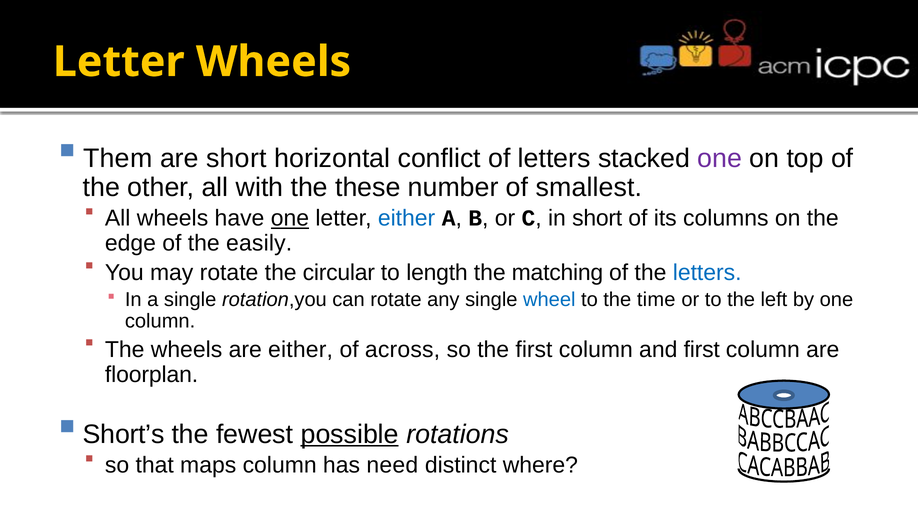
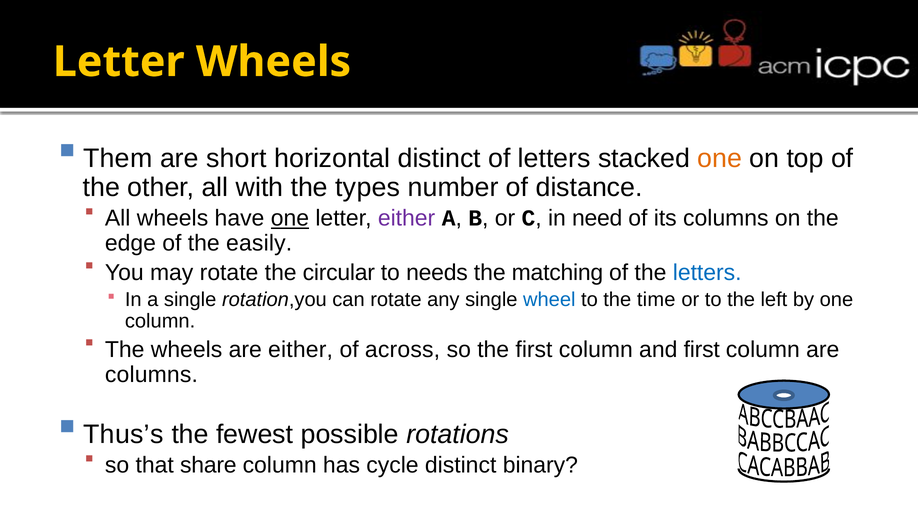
horizontal conflict: conflict -> distinct
one at (720, 158) colour: purple -> orange
these: these -> types
smallest: smallest -> distance
either at (407, 219) colour: blue -> purple
in short: short -> need
length: length -> needs
floorplan at (152, 375): floorplan -> columns
Short’s: Short’s -> Thus’s
possible underline: present -> none
maps: maps -> share
need: need -> cycle
where: where -> binary
